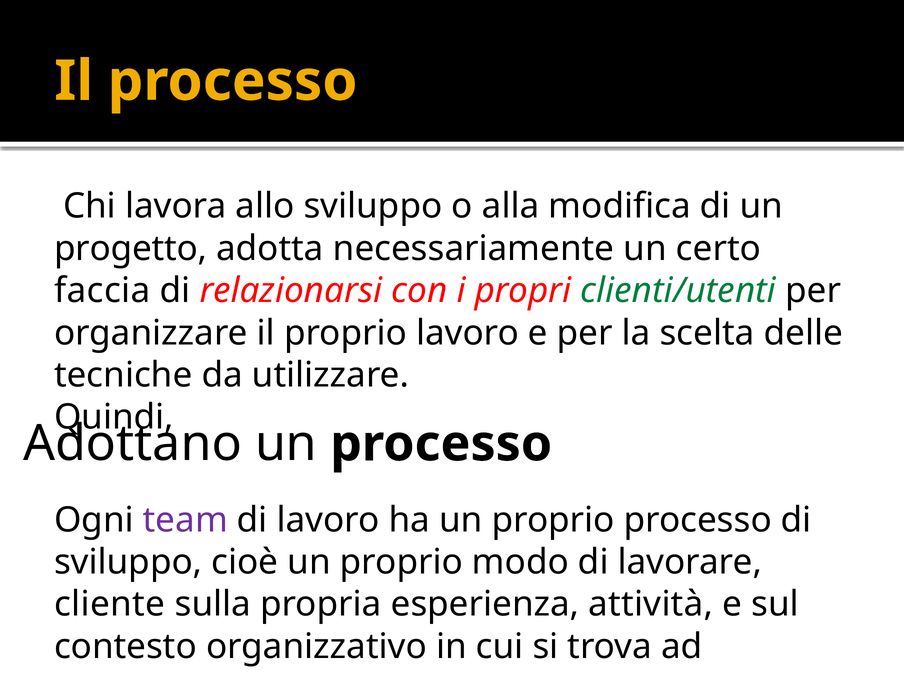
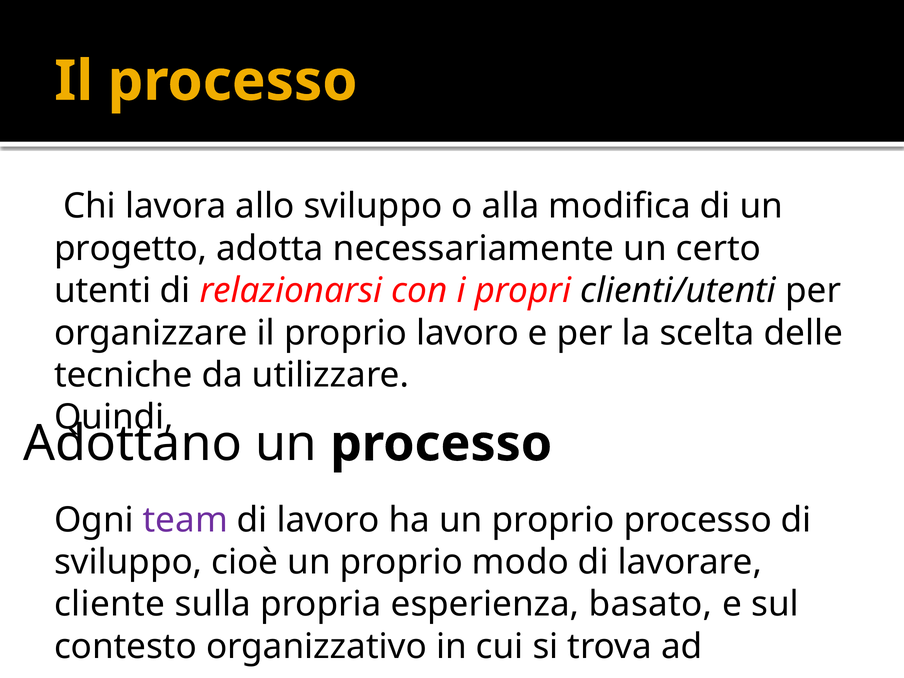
faccia: faccia -> utenti
clienti/utenti colour: green -> black
attività: attività -> basato
